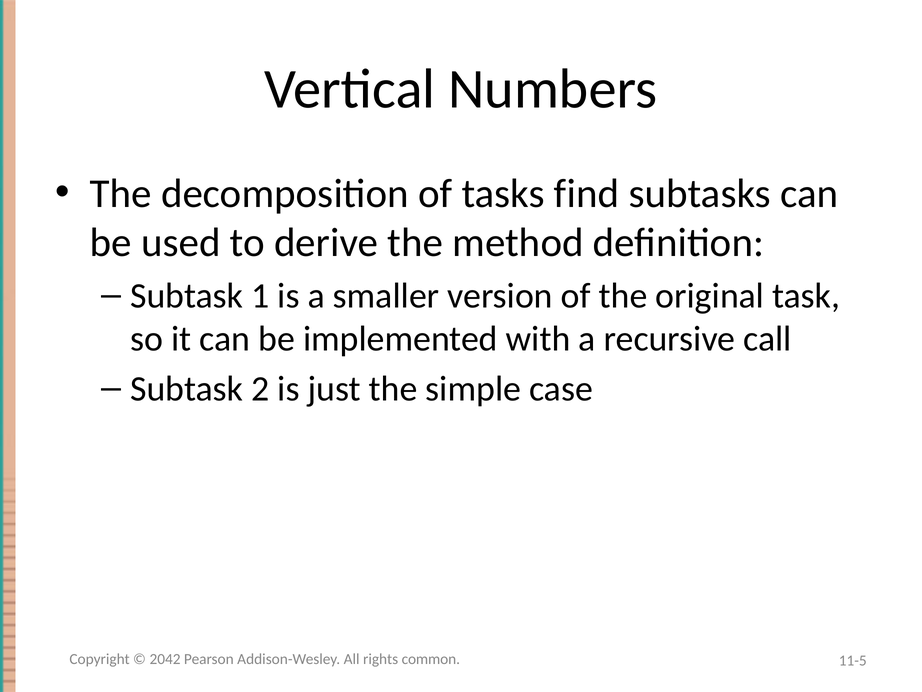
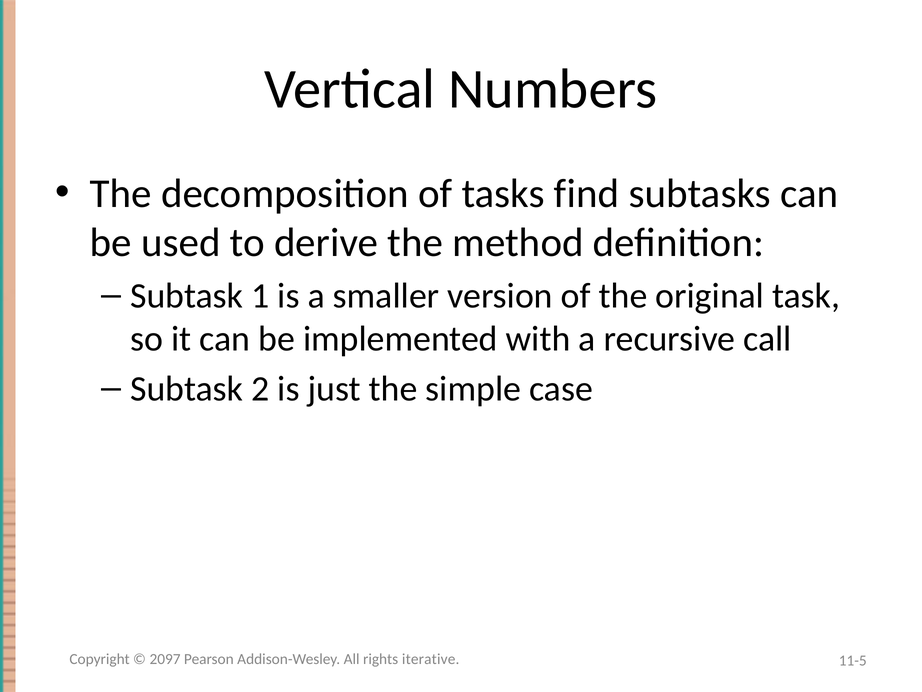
2042: 2042 -> 2097
common: common -> iterative
